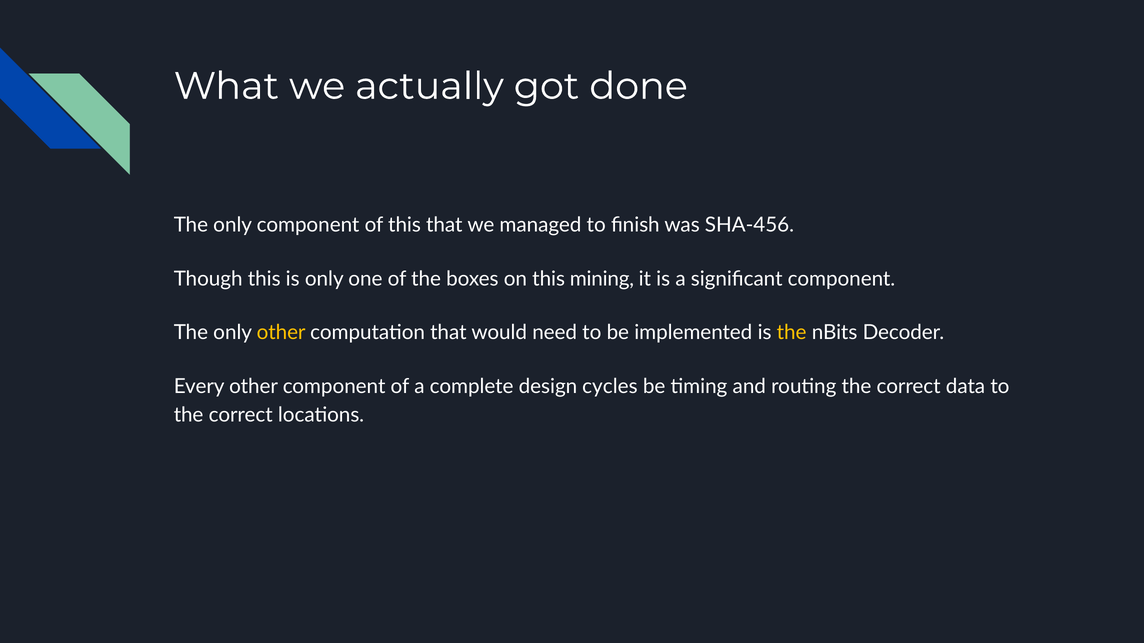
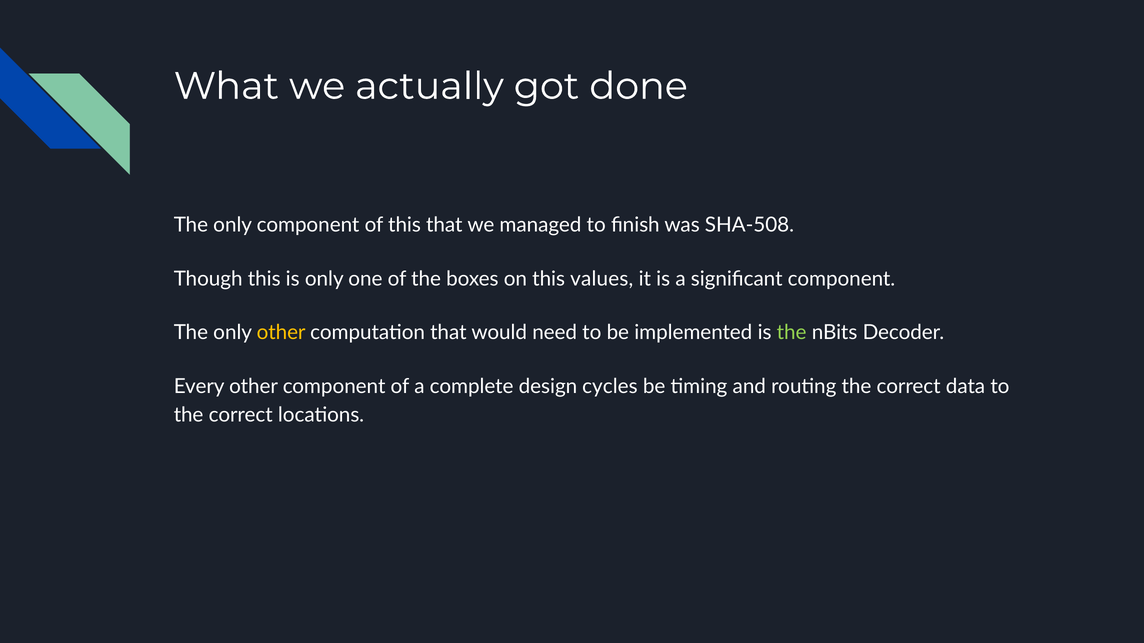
SHA-456: SHA-456 -> SHA-508
mining: mining -> values
the at (792, 333) colour: yellow -> light green
